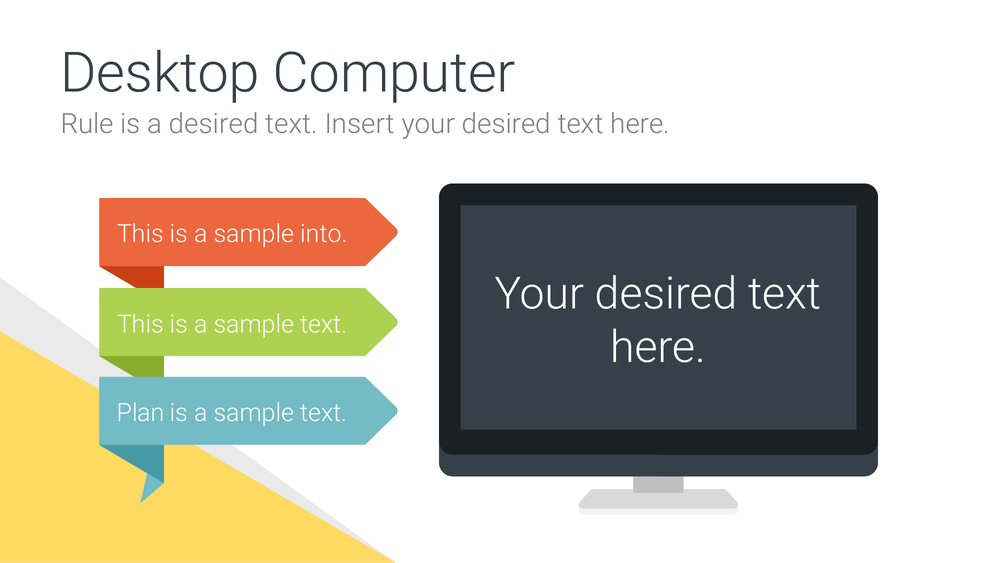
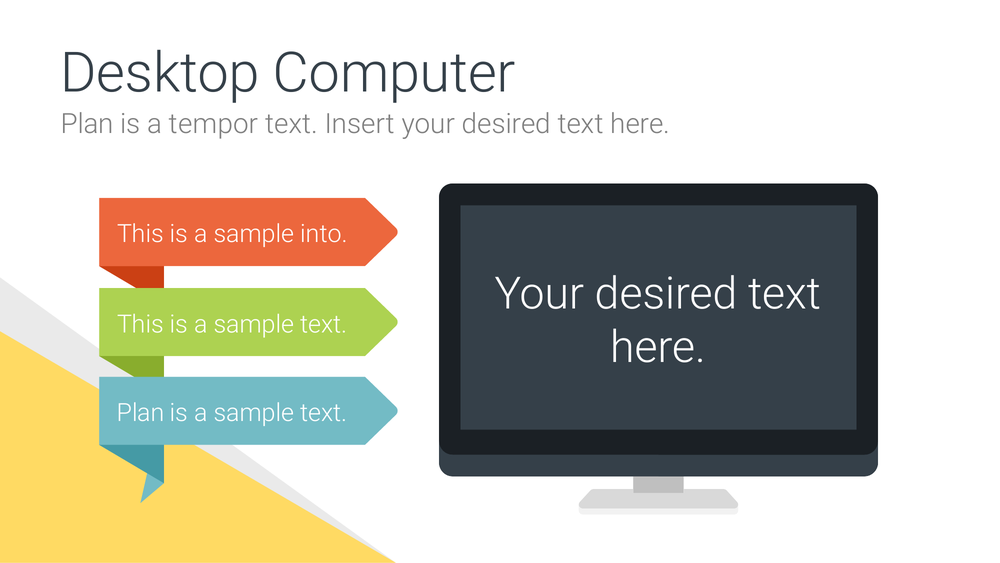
Rule at (87, 124): Rule -> Plan
a desired: desired -> tempor
